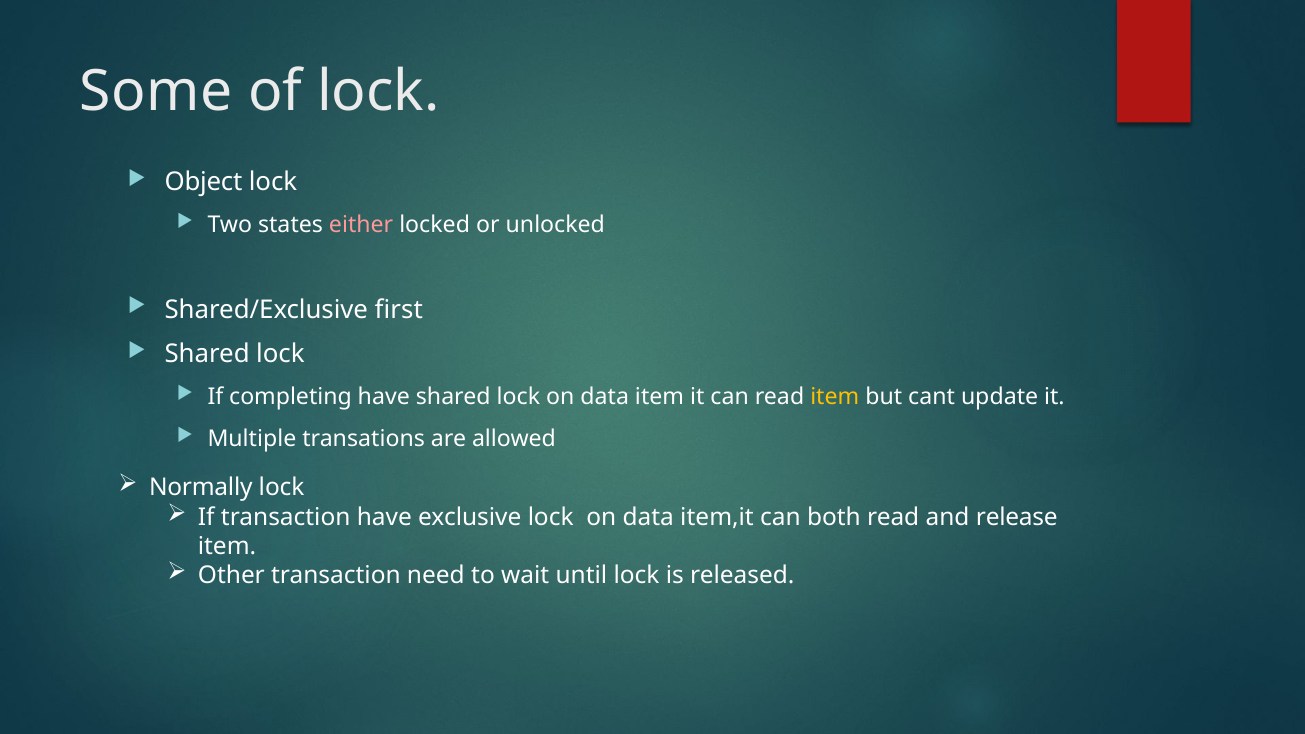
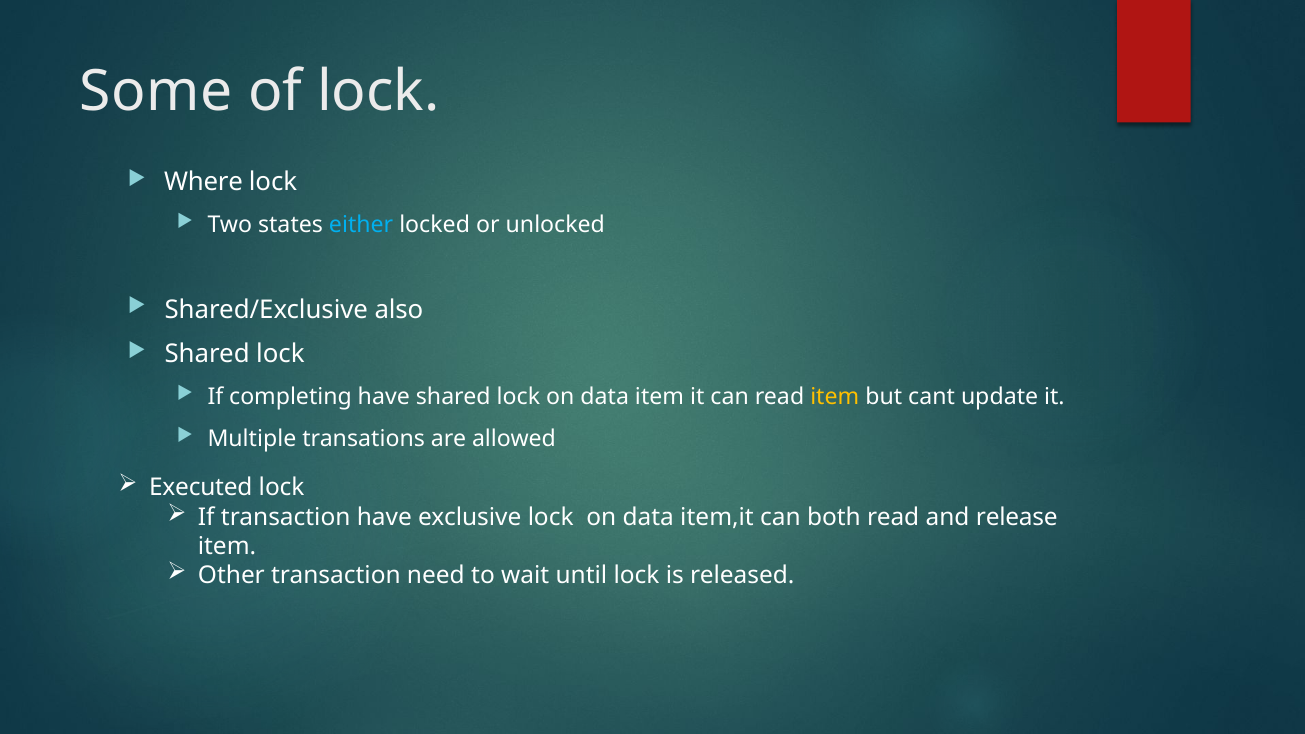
Object: Object -> Where
either colour: pink -> light blue
first: first -> also
Normally: Normally -> Executed
